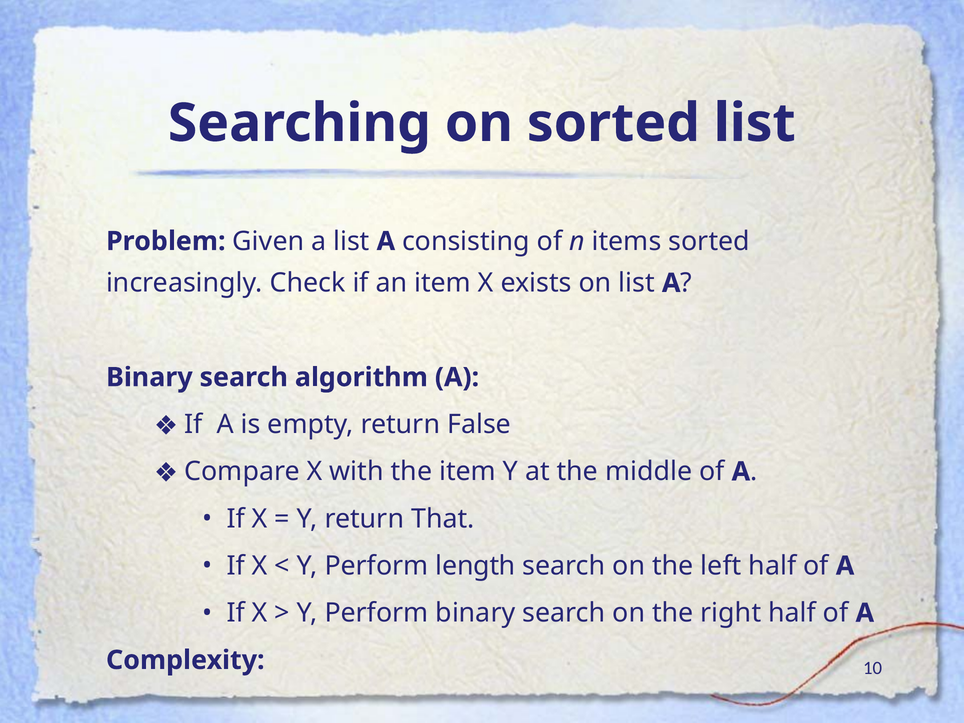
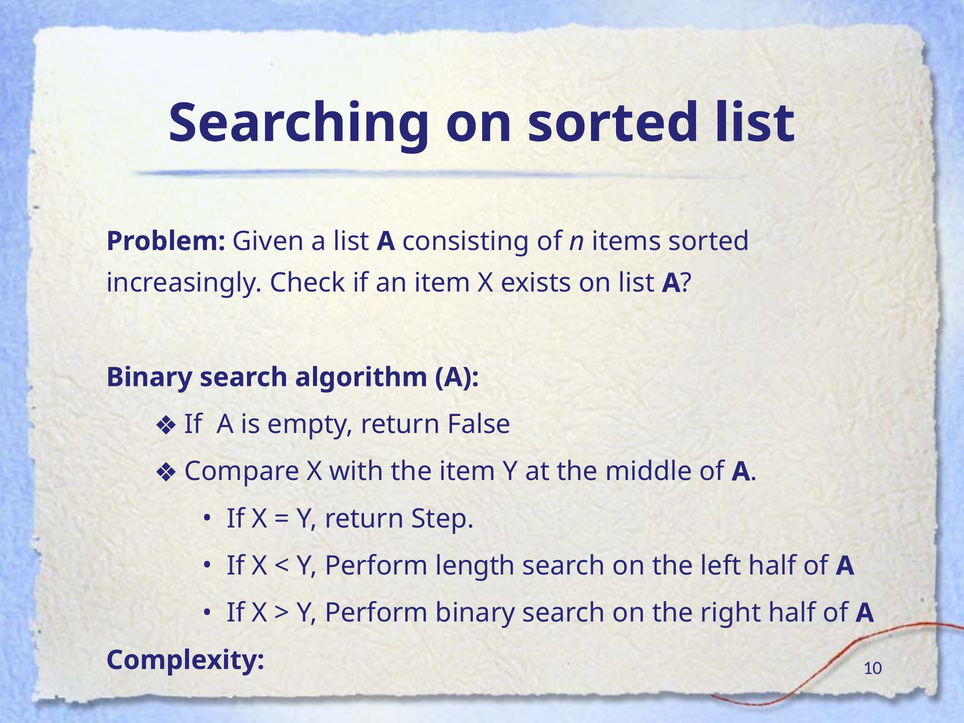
That: That -> Step
